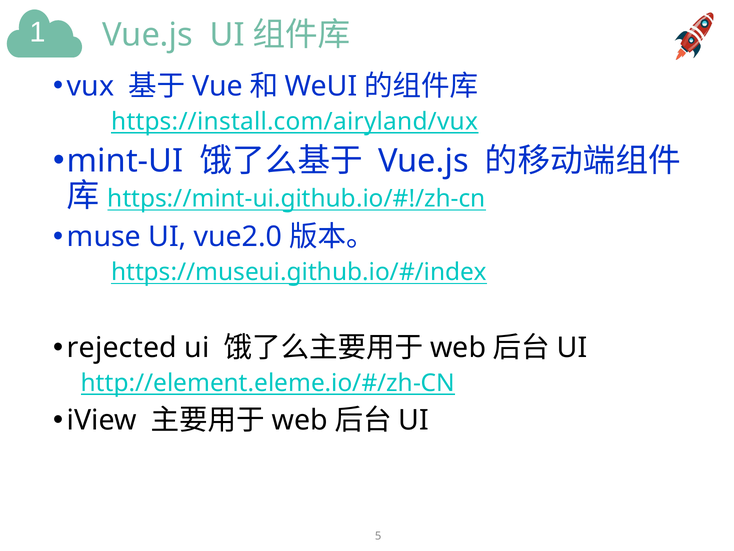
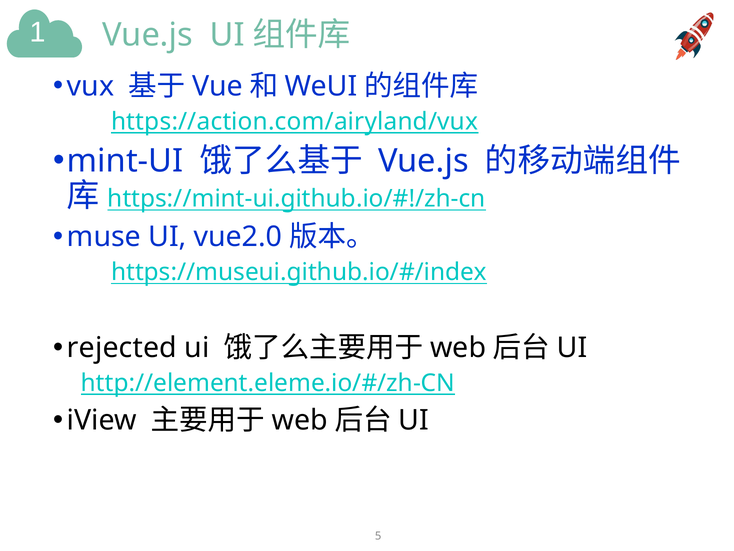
https://install.com/airyland/vux: https://install.com/airyland/vux -> https://action.com/airyland/vux
